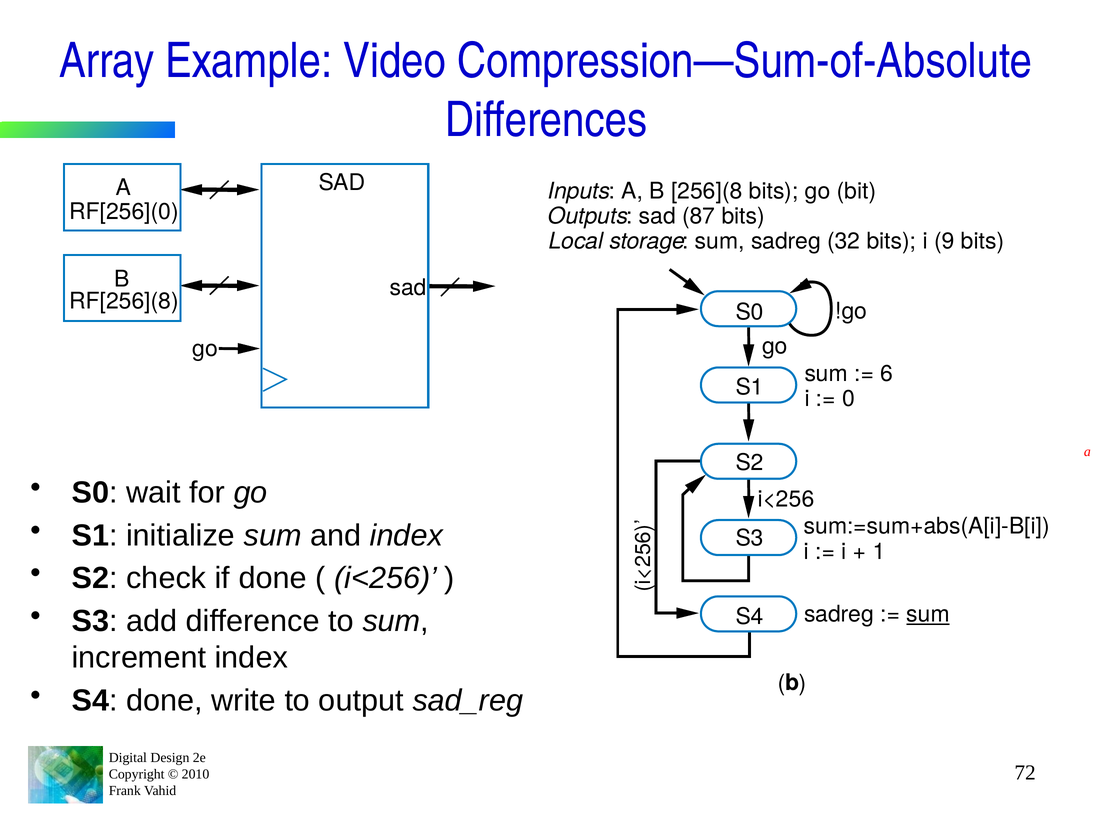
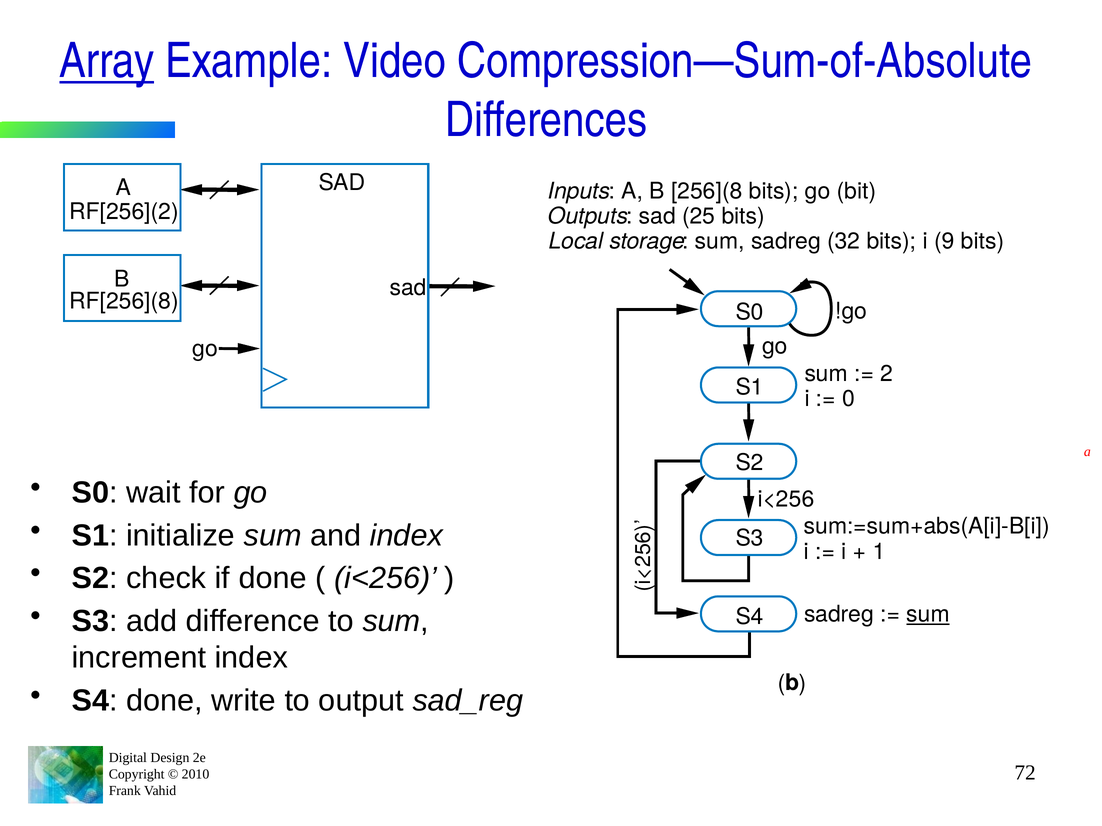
Array underline: none -> present
RF[256](0: RF[256](0 -> RF[256](2
87: 87 -> 25
6 at (887, 374): 6 -> 2
